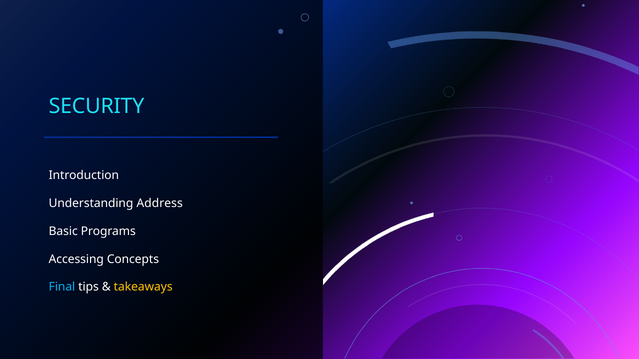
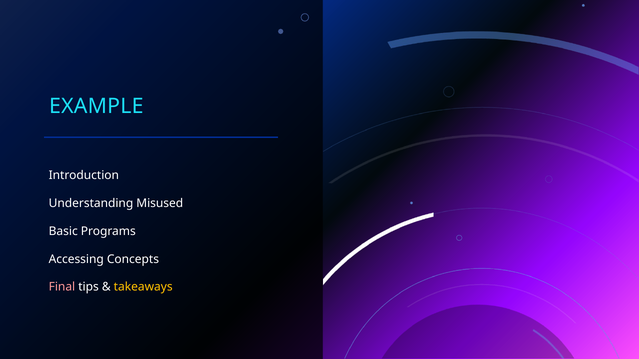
SECURITY: SECURITY -> EXAMPLE
Address: Address -> Misused
Final colour: light blue -> pink
